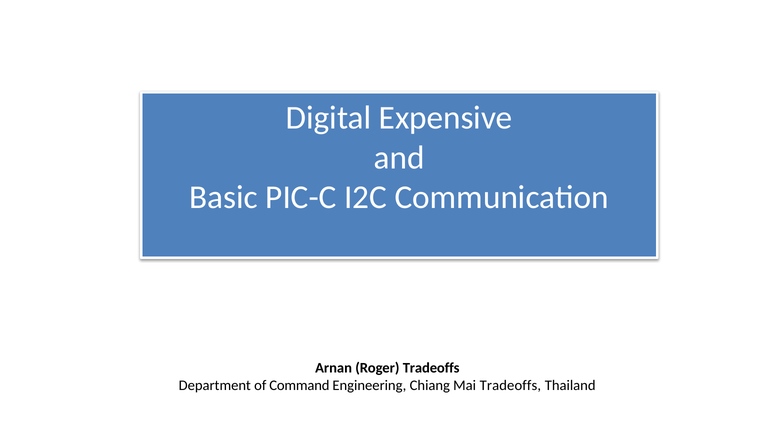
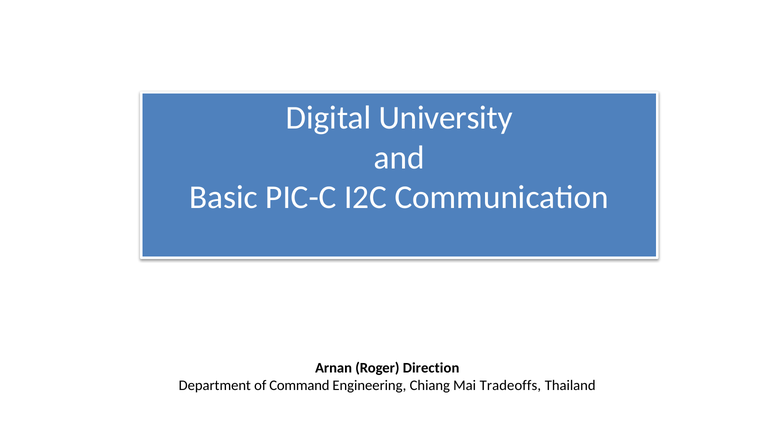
Expensive: Expensive -> University
Roger Tradeoffs: Tradeoffs -> Direction
